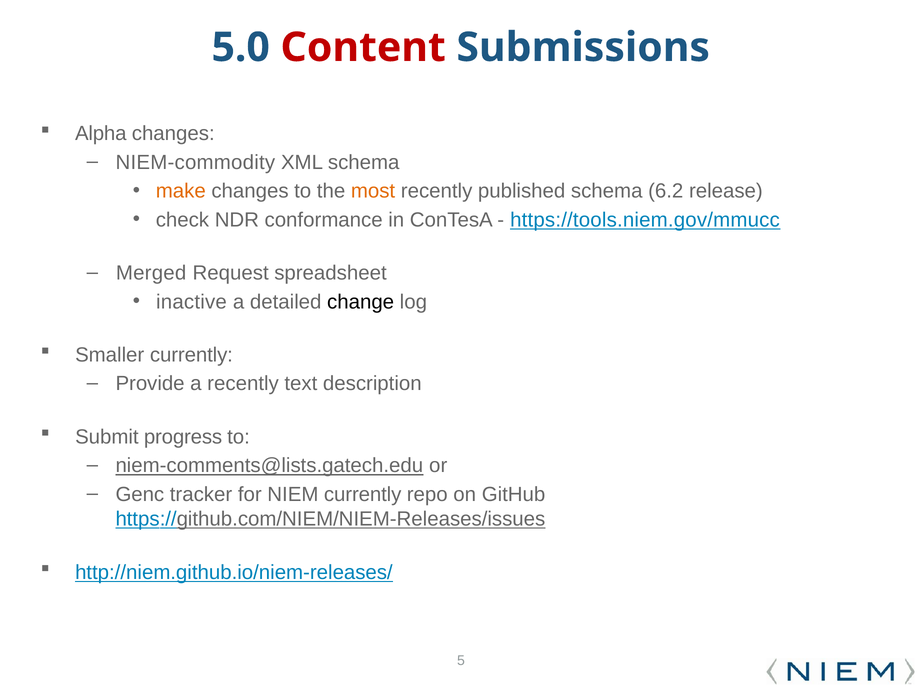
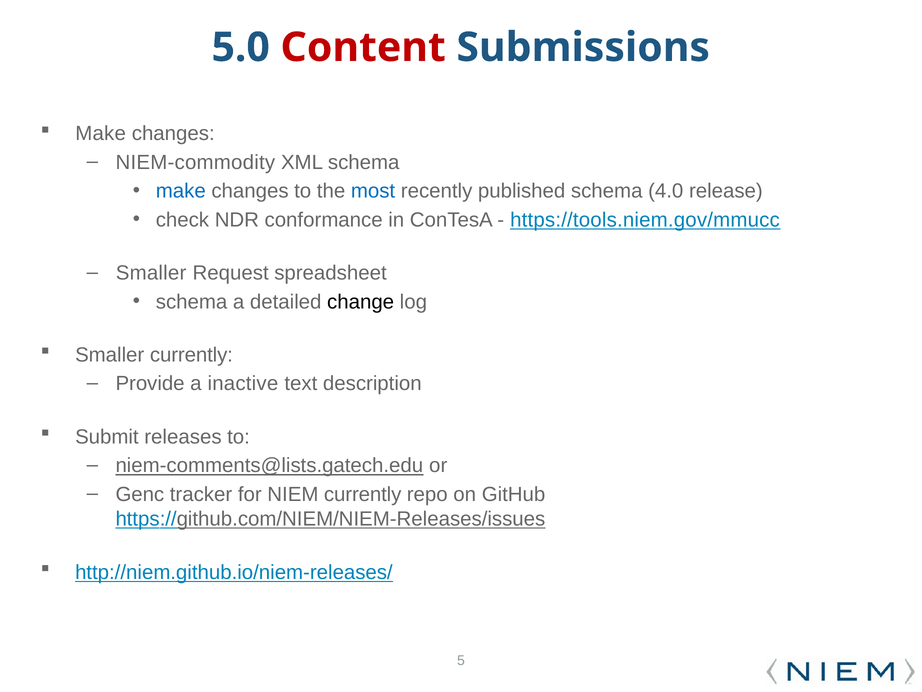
Alpha at (101, 134): Alpha -> Make
make at (181, 191) colour: orange -> blue
most colour: orange -> blue
6.2: 6.2 -> 4.0
Merged at (151, 273): Merged -> Smaller
inactive at (191, 302): inactive -> schema
a recently: recently -> inactive
progress: progress -> releases
